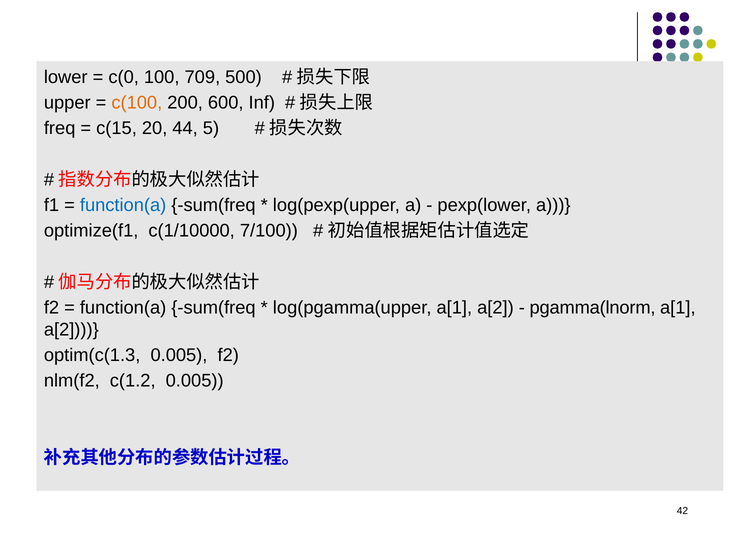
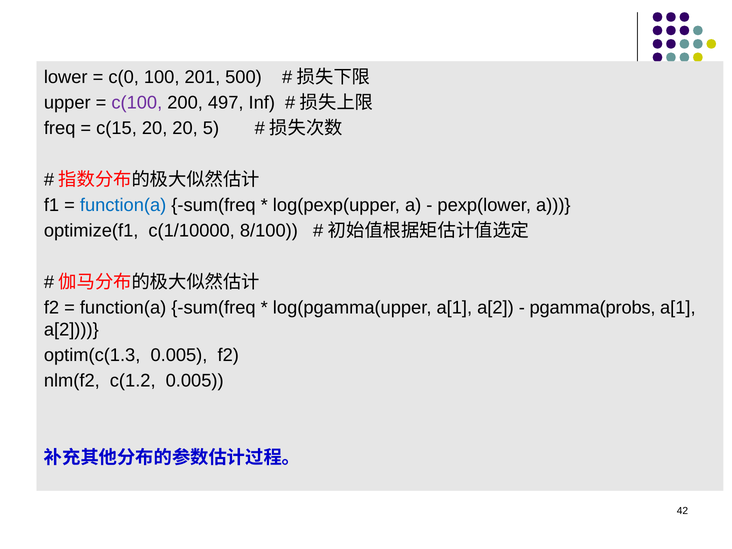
709: 709 -> 201
c(100 colour: orange -> purple
600: 600 -> 497
20 44: 44 -> 20
7/100: 7/100 -> 8/100
pgamma(lnorm: pgamma(lnorm -> pgamma(probs
